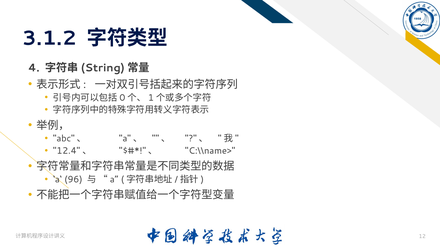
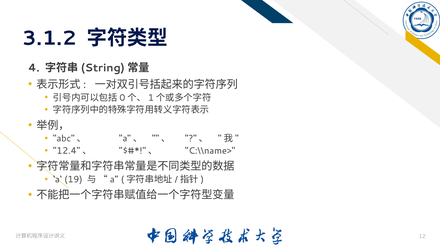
96: 96 -> 19
